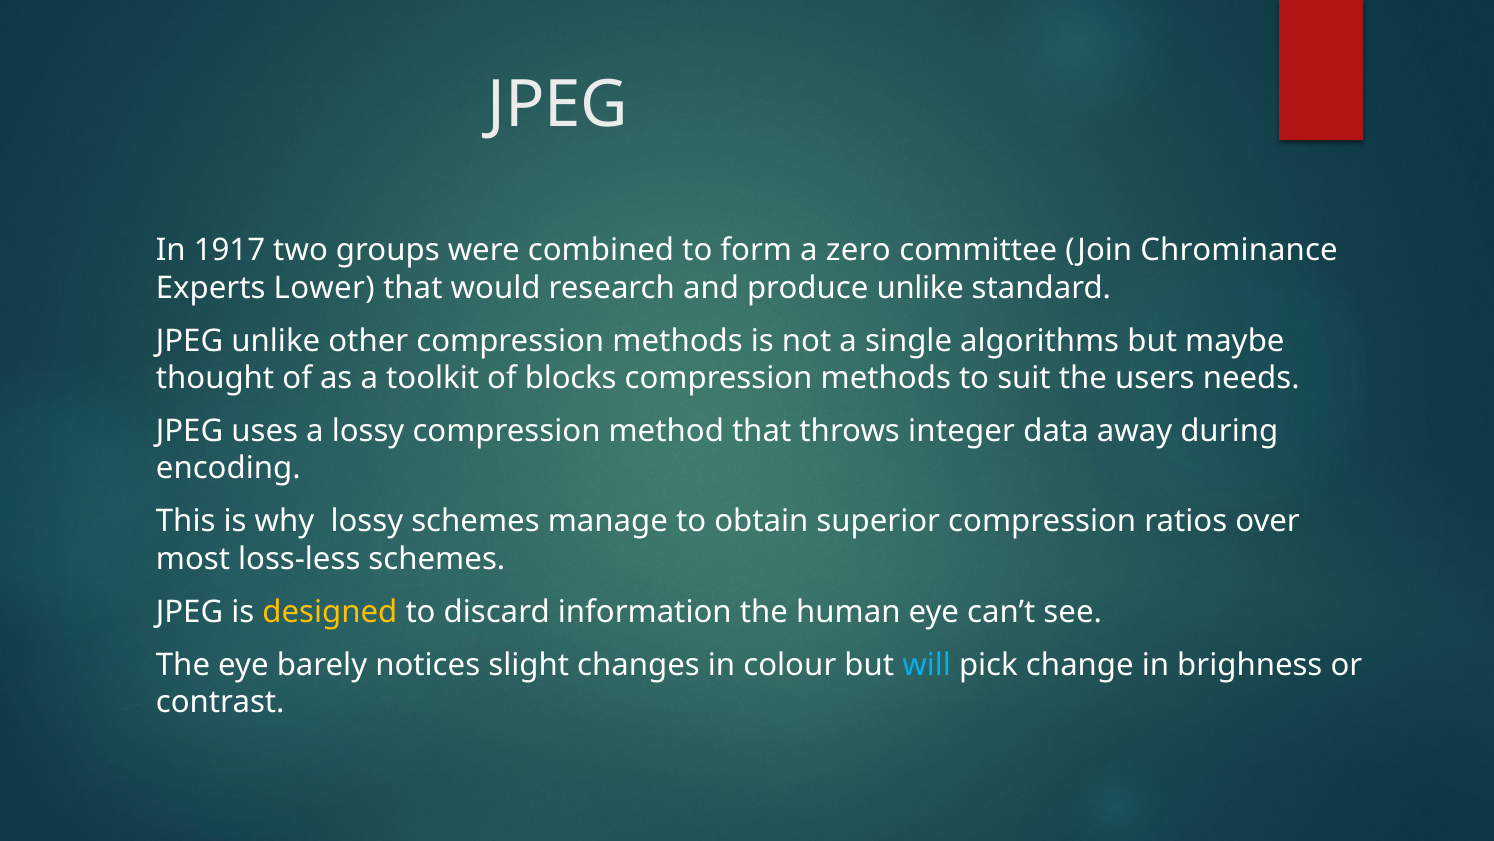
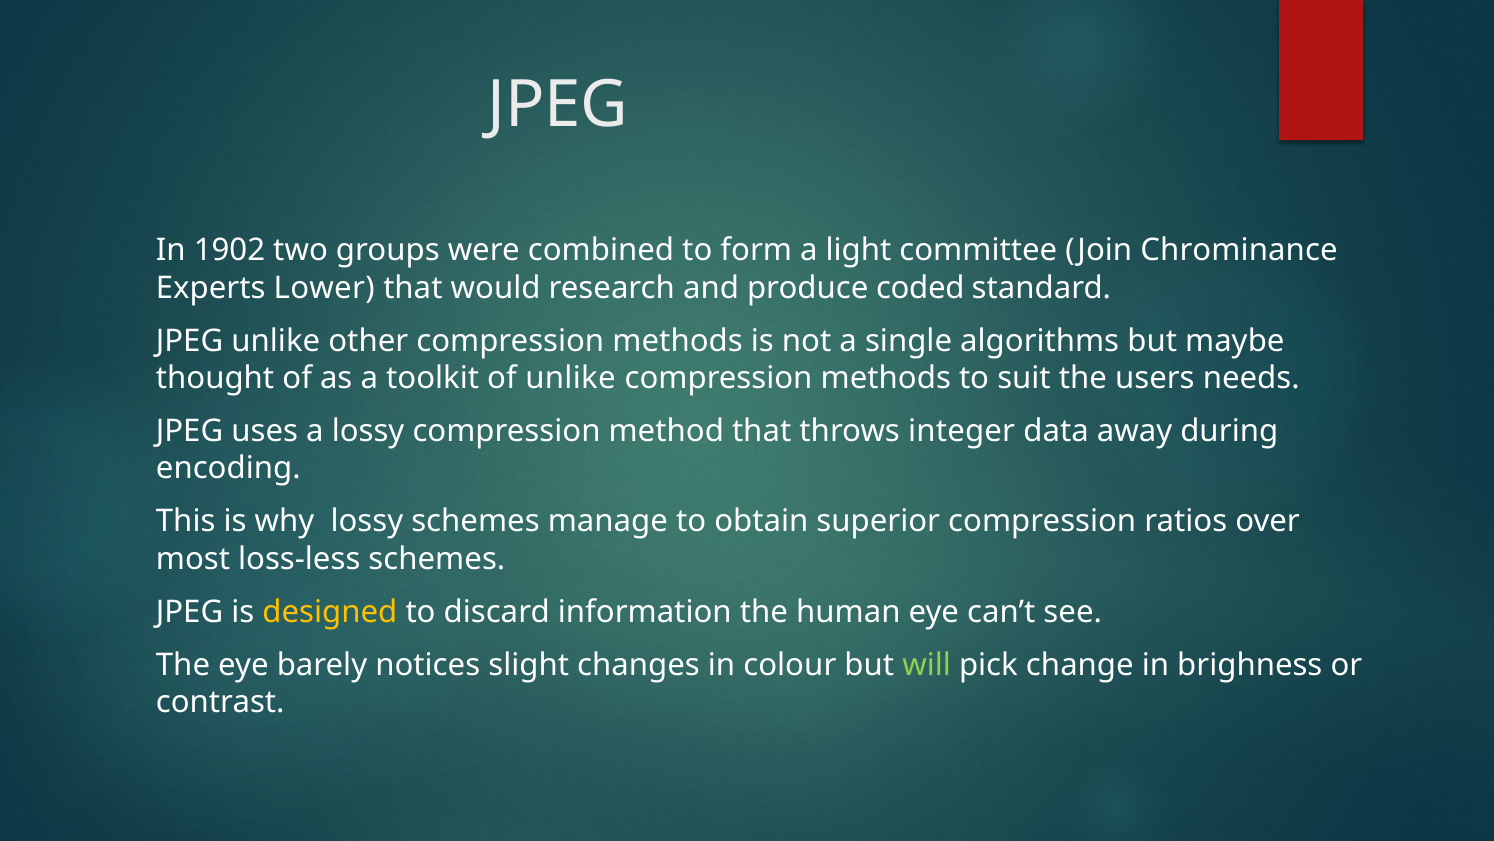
1917: 1917 -> 1902
zero: zero -> light
produce unlike: unlike -> coded
of blocks: blocks -> unlike
will colour: light blue -> light green
